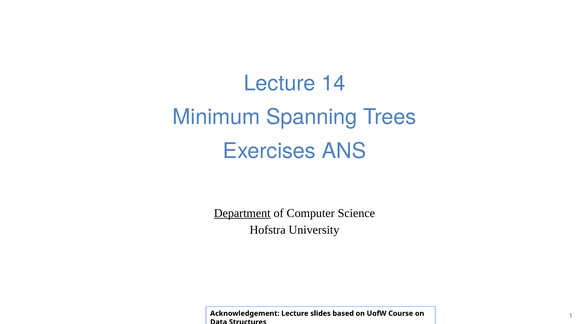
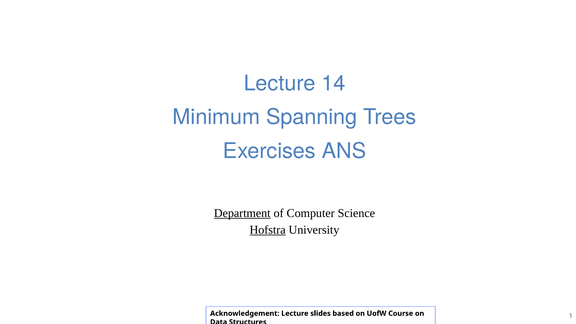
Hofstra underline: none -> present
